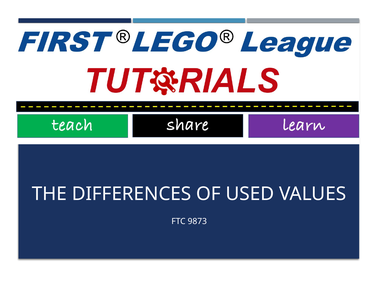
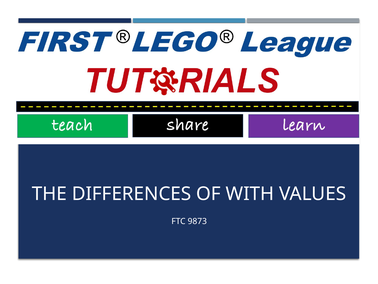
USED: USED -> WITH
